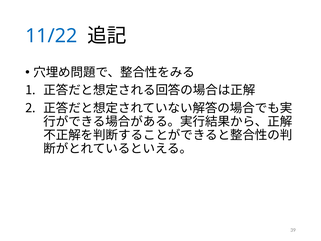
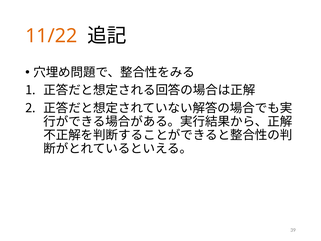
11/22 colour: blue -> orange
